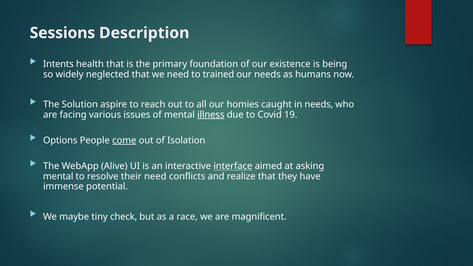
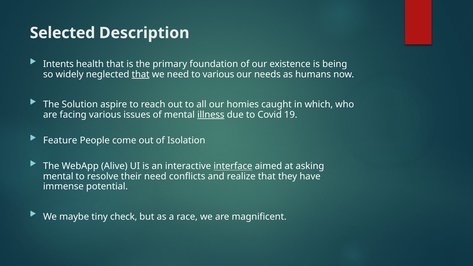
Sessions: Sessions -> Selected
that at (141, 74) underline: none -> present
to trained: trained -> various
in needs: needs -> which
Options: Options -> Feature
come underline: present -> none
